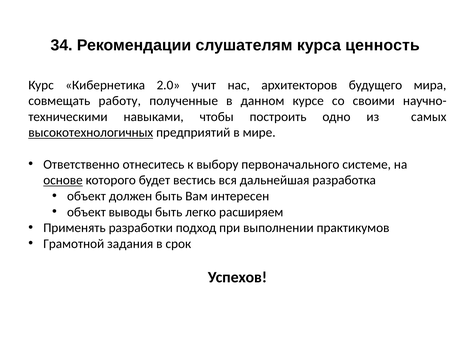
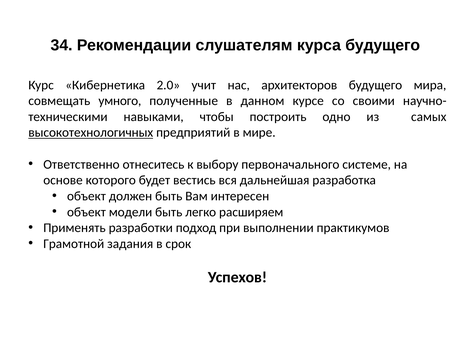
курса ценность: ценность -> будущего
работу: работу -> умного
основе underline: present -> none
выводы: выводы -> модели
